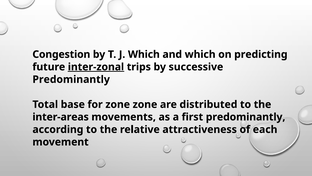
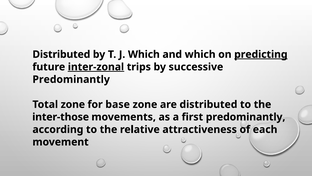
Congestion at (61, 54): Congestion -> Distributed
predicting underline: none -> present
Total base: base -> zone
for zone: zone -> base
inter-areas: inter-areas -> inter-those
